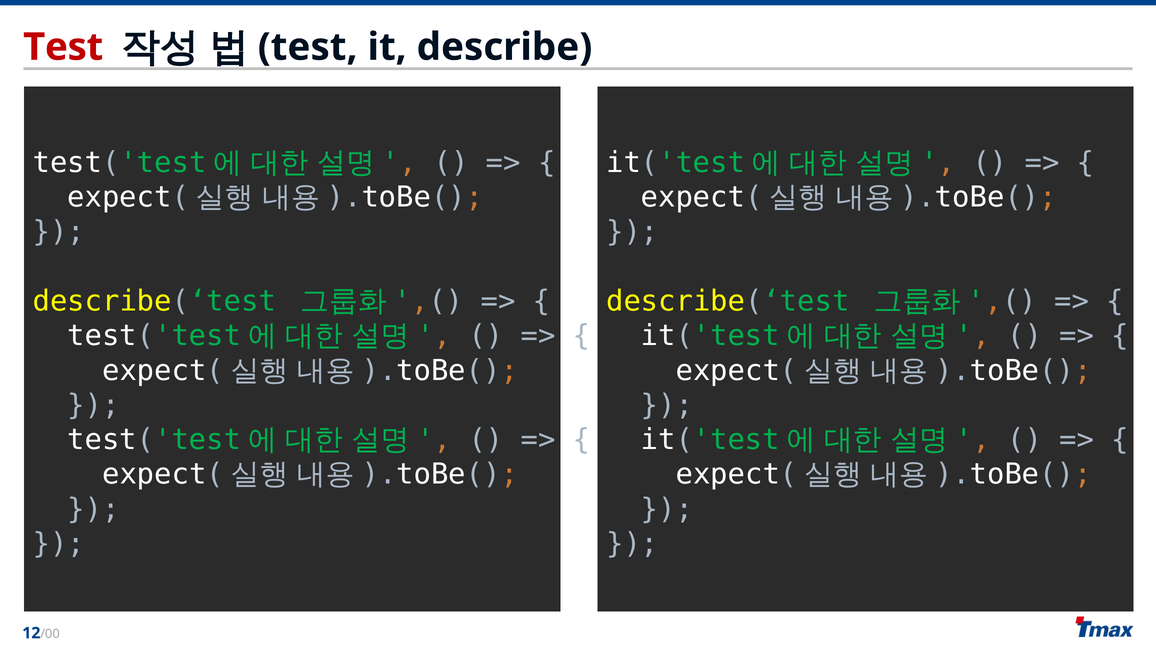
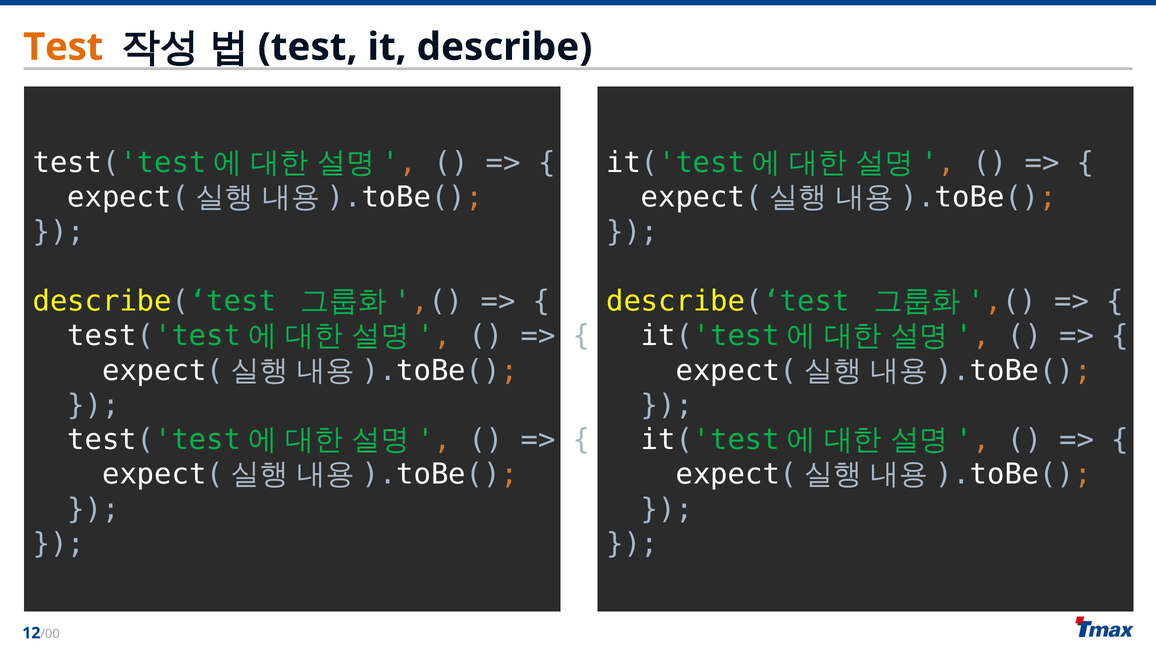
Test at (63, 47) colour: red -> orange
